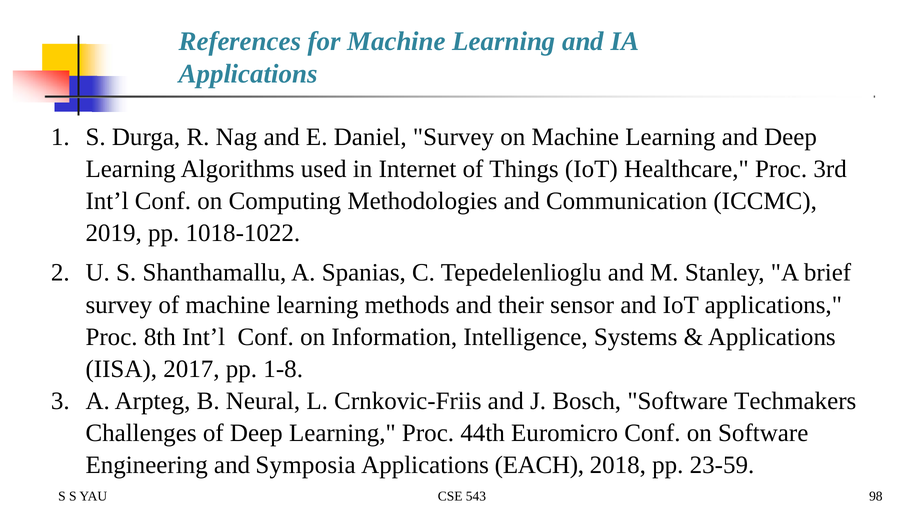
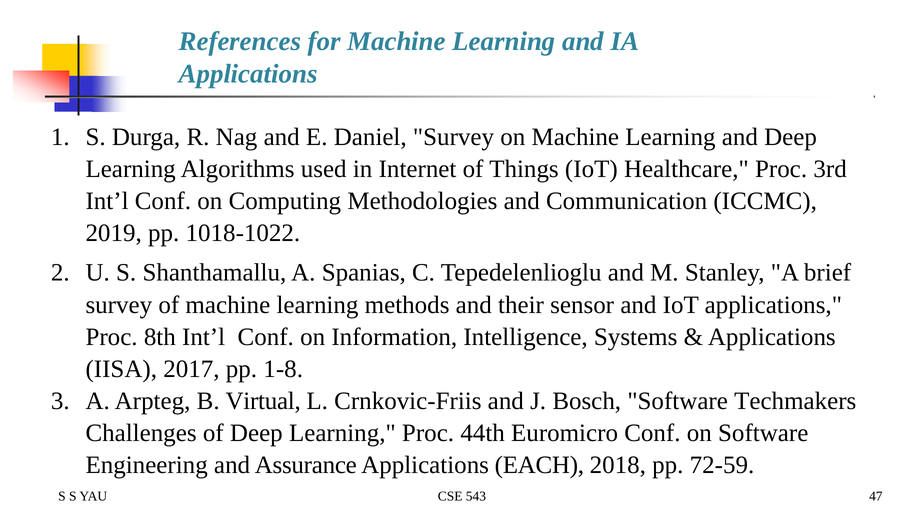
Neural: Neural -> Virtual
Symposia: Symposia -> Assurance
23-59: 23-59 -> 72-59
98: 98 -> 47
